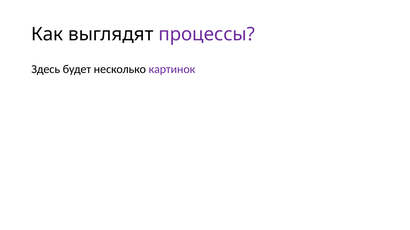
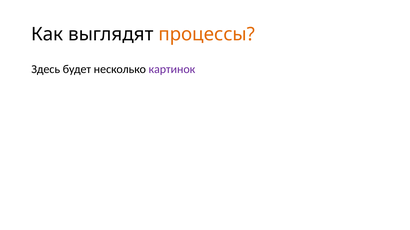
процессы colour: purple -> orange
